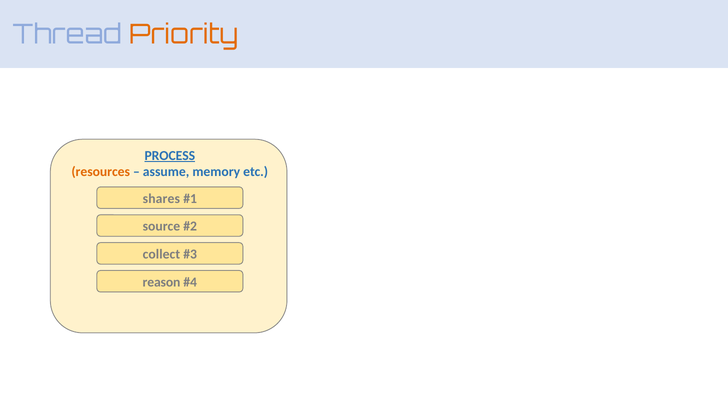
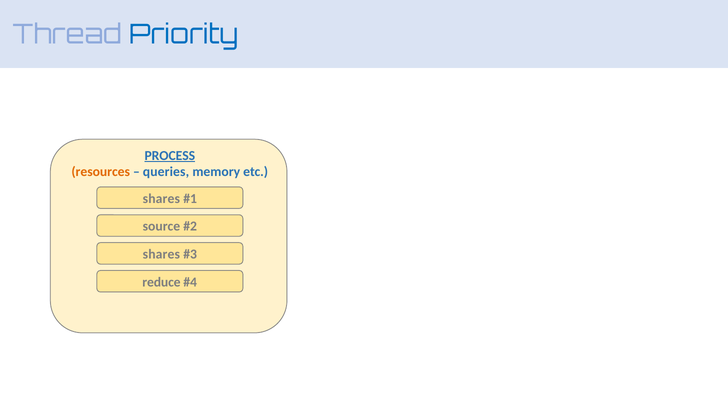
Priority colour: orange -> blue
assume: assume -> queries
collect at (161, 254): collect -> shares
reason: reason -> reduce
